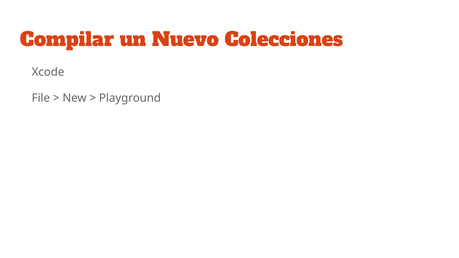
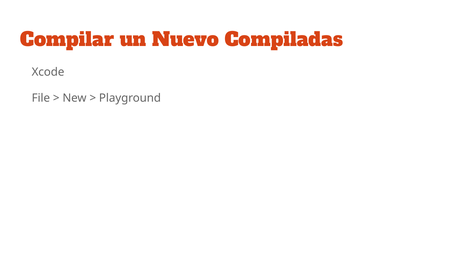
Colecciones: Colecciones -> Compiladas
